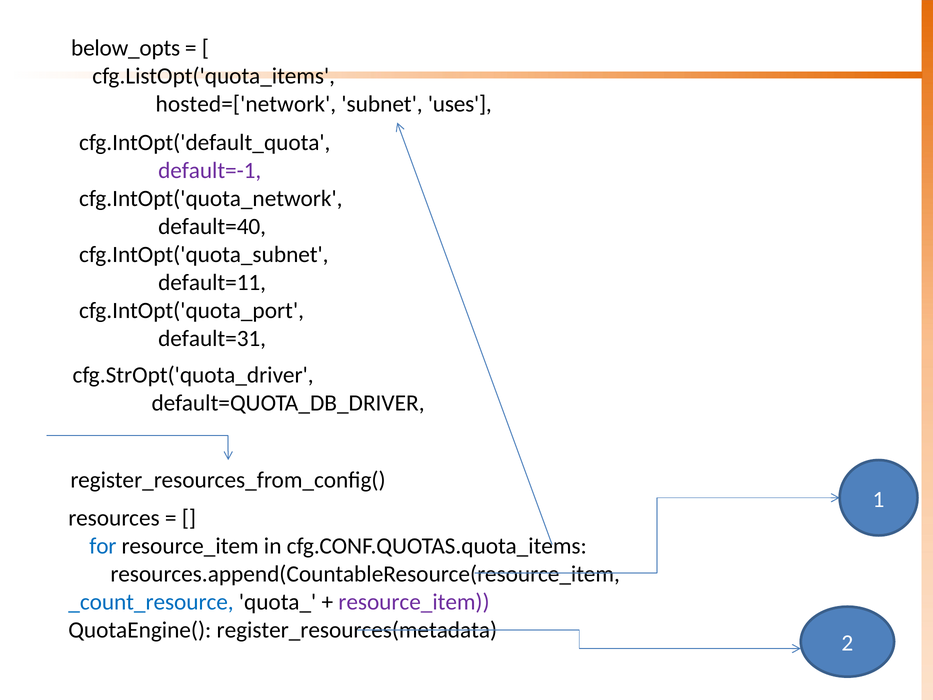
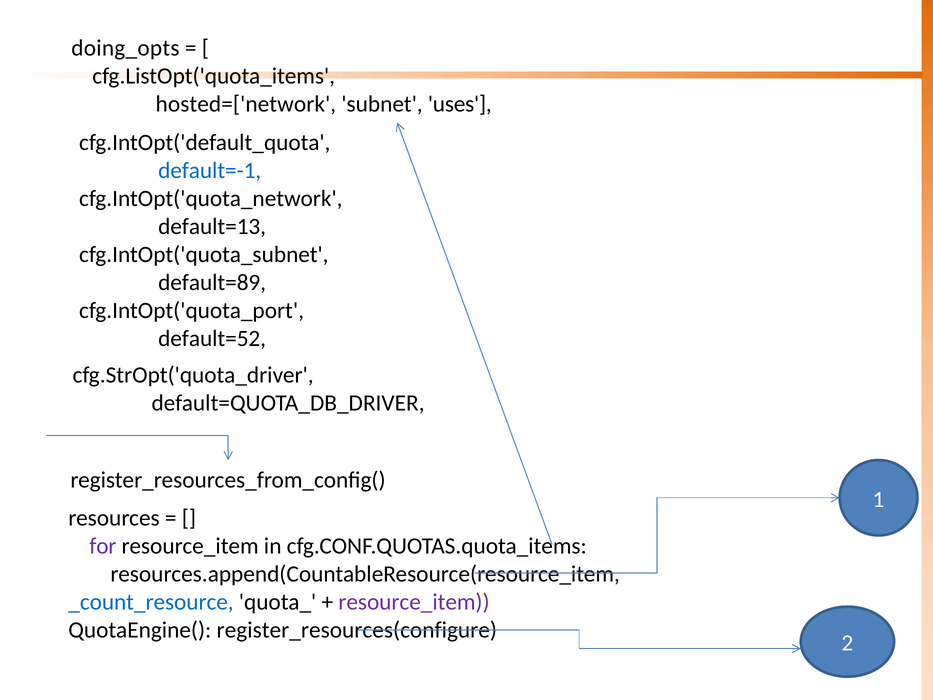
below_opts: below_opts -> doing_opts
default=-1 colour: purple -> blue
default=40: default=40 -> default=13
default=11: default=11 -> default=89
default=31: default=31 -> default=52
for colour: blue -> purple
register_resources(metadata: register_resources(metadata -> register_resources(configure
